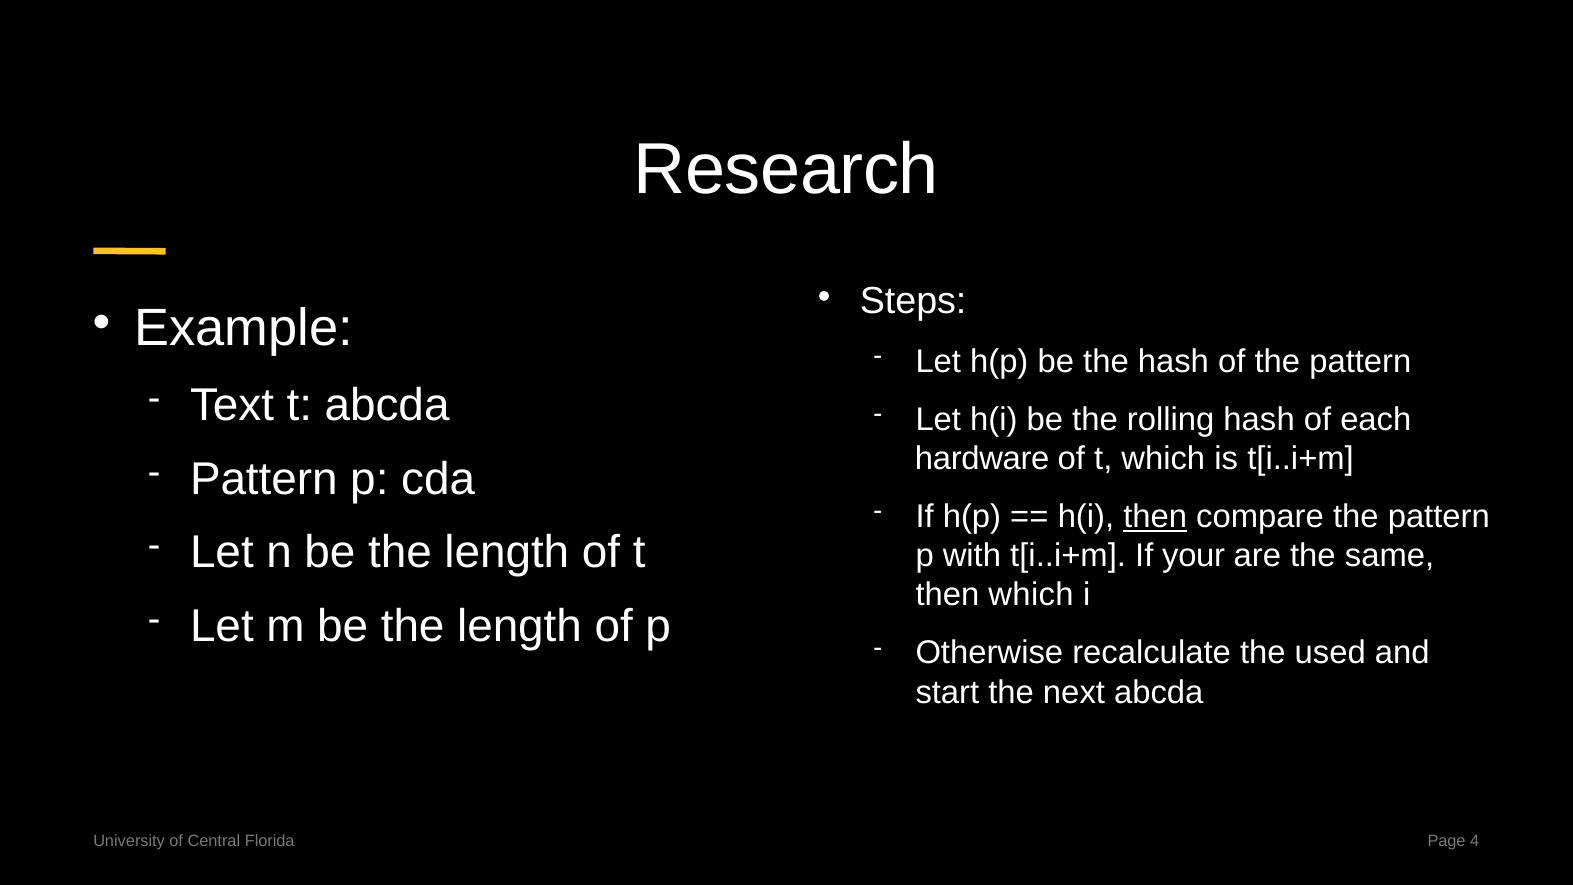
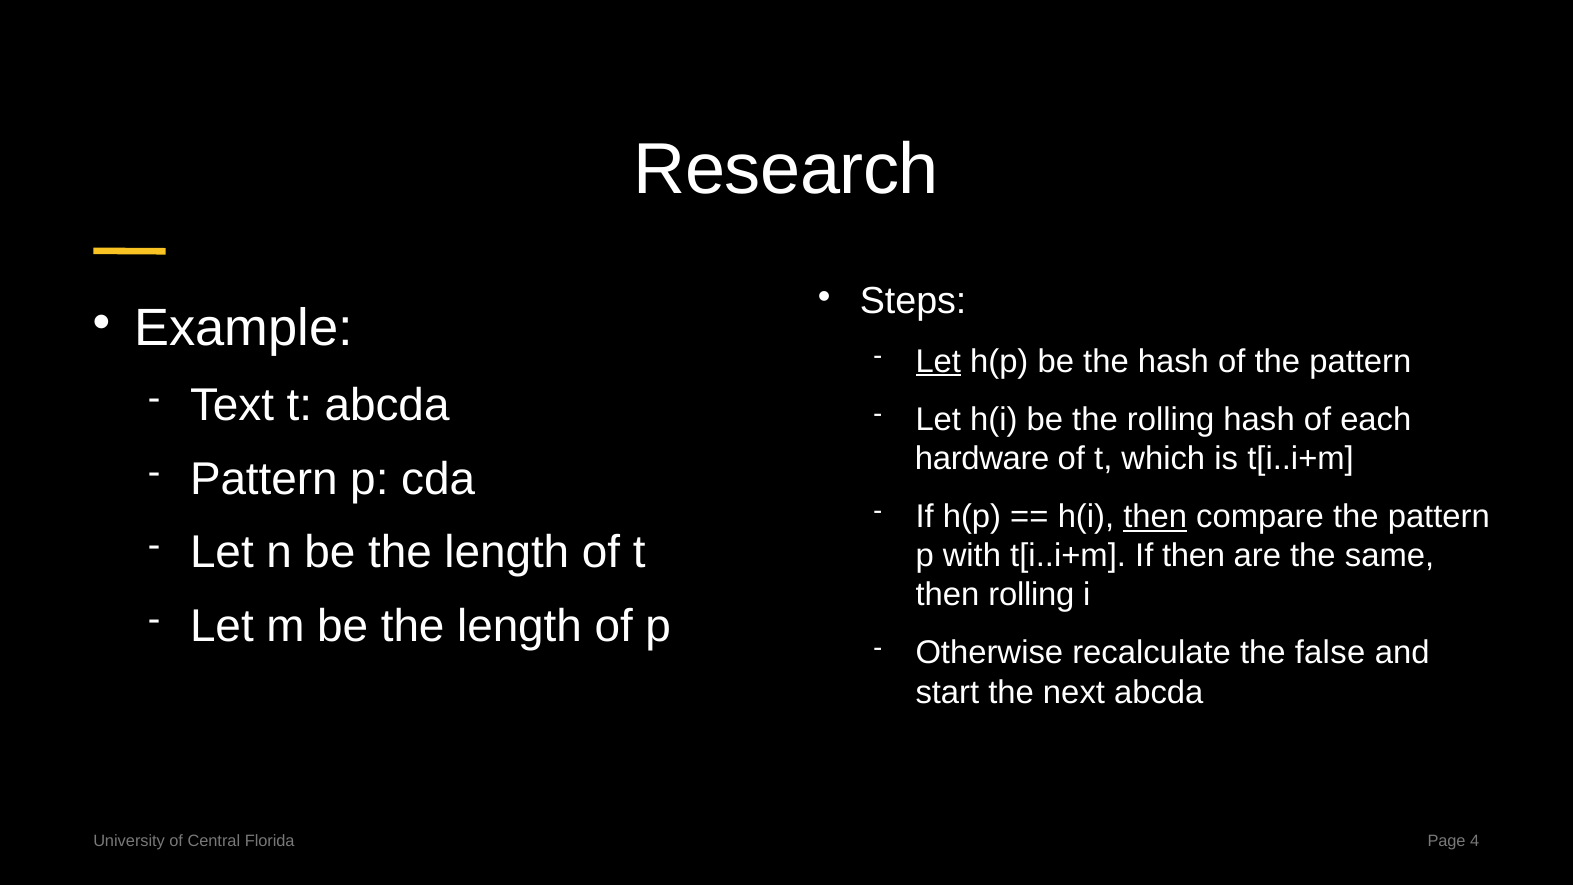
Let at (938, 361) underline: none -> present
If your: your -> then
then which: which -> rolling
used: used -> false
